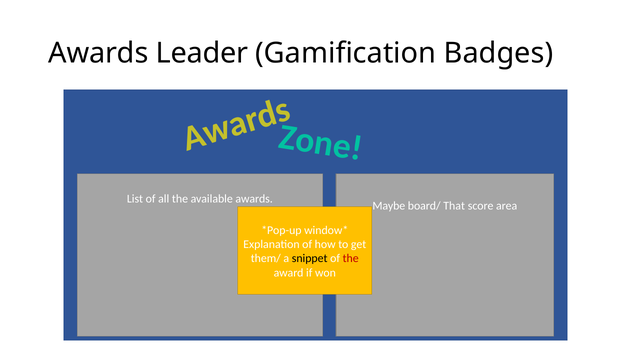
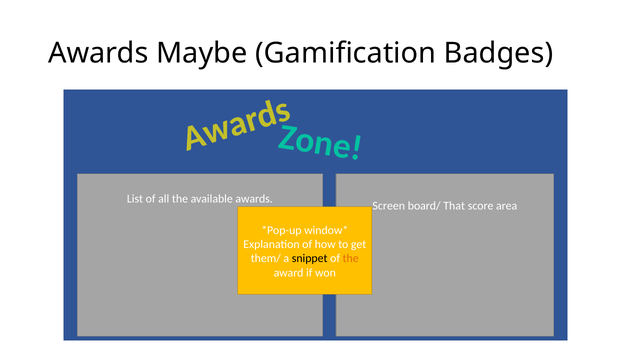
Leader: Leader -> Maybe
Maybe: Maybe -> Screen
the at (351, 258) colour: red -> orange
